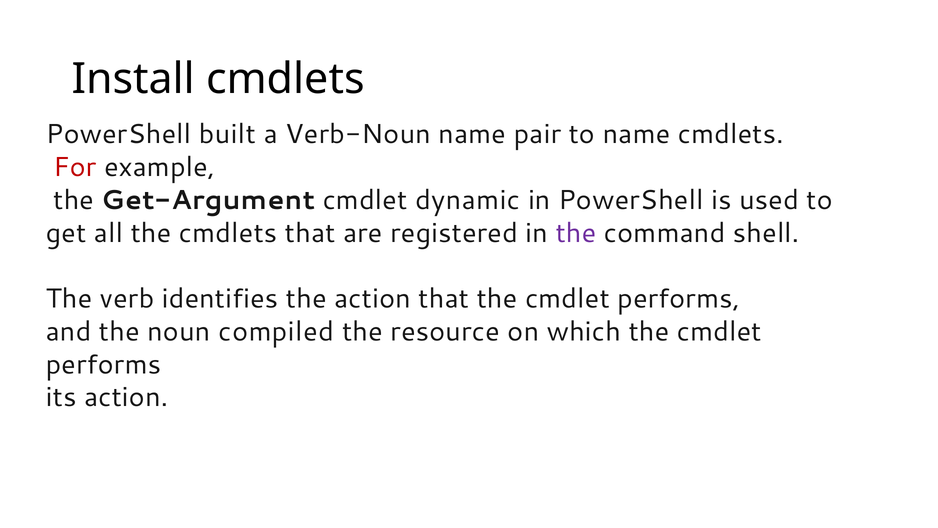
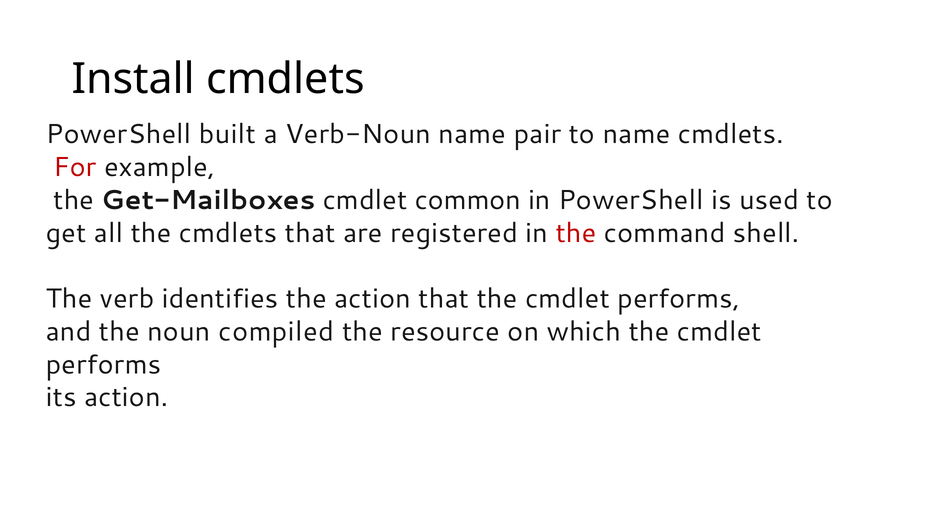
Get-Argument: Get-Argument -> Get-Mailboxes
dynamic: dynamic -> common
the at (576, 233) colour: purple -> red
